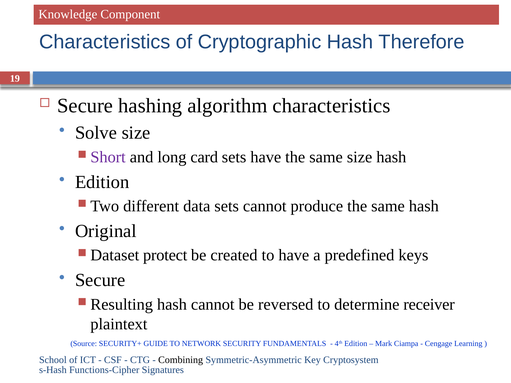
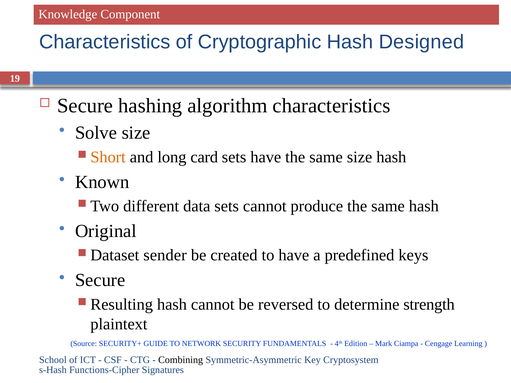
Therefore: Therefore -> Designed
Short colour: purple -> orange
Edition at (102, 182): Edition -> Known
protect: protect -> sender
receiver: receiver -> strength
